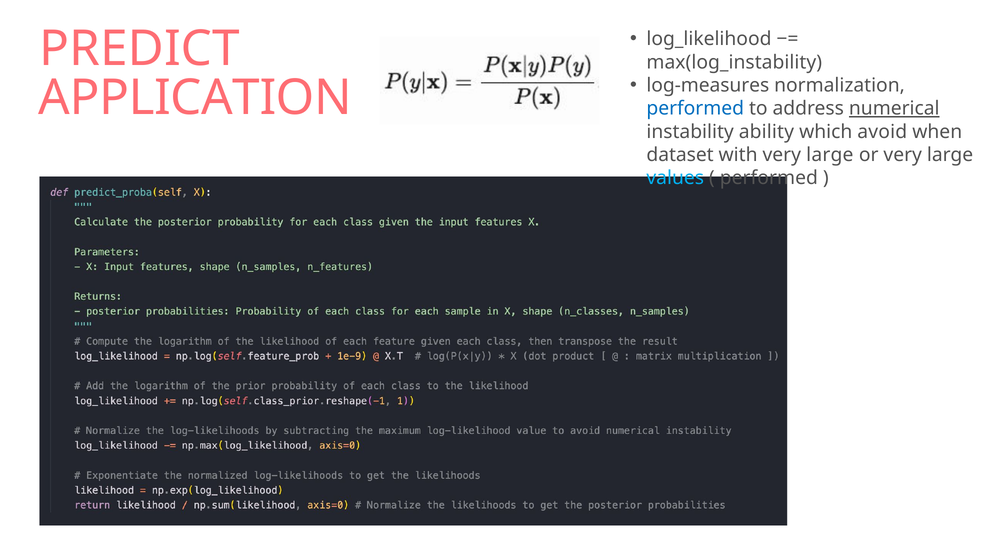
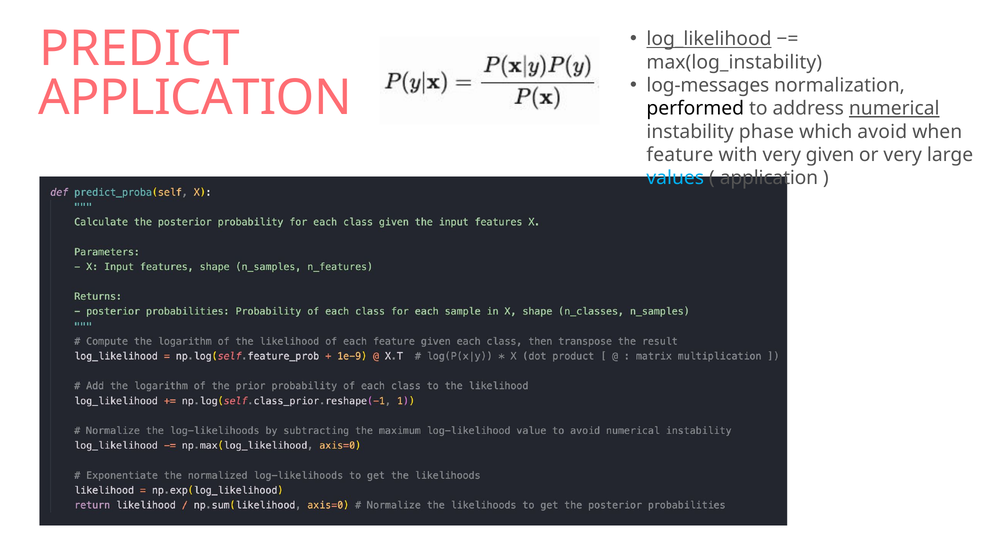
log_likelihood underline: none -> present
log-measures: log-measures -> log-messages
performed at (695, 108) colour: blue -> black
ability: ability -> phase
dataset: dataset -> feature
with very large: large -> given
performed at (769, 178): performed -> application
